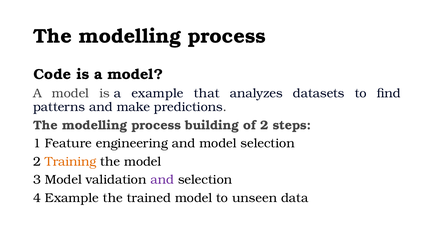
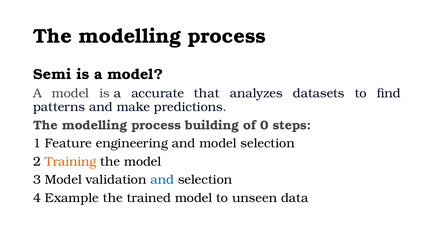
Code: Code -> Semi
a example: example -> accurate
of 2: 2 -> 0
and at (162, 180) colour: purple -> blue
